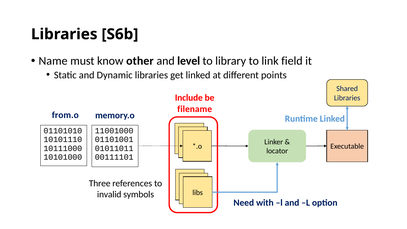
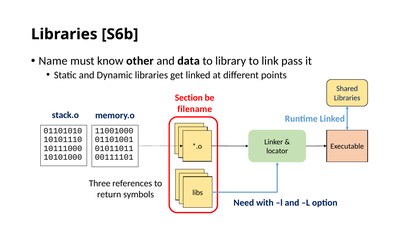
level: level -> data
field: field -> pass
Include: Include -> Section
from.o: from.o -> stack.o
invalid: invalid -> return
